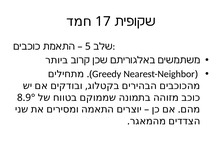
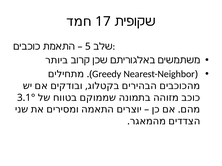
8.9°: 8.9° -> 3.1°
